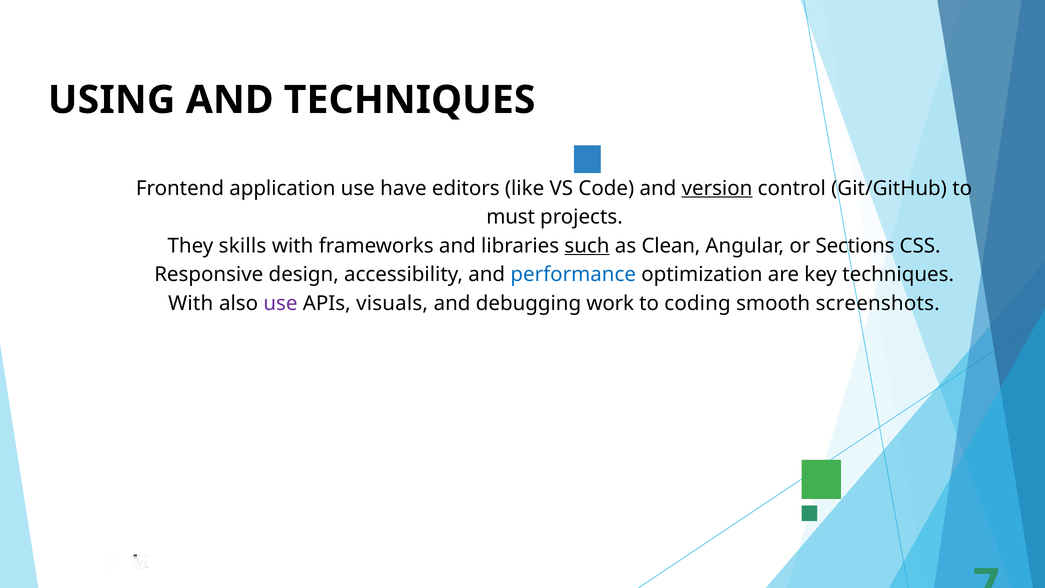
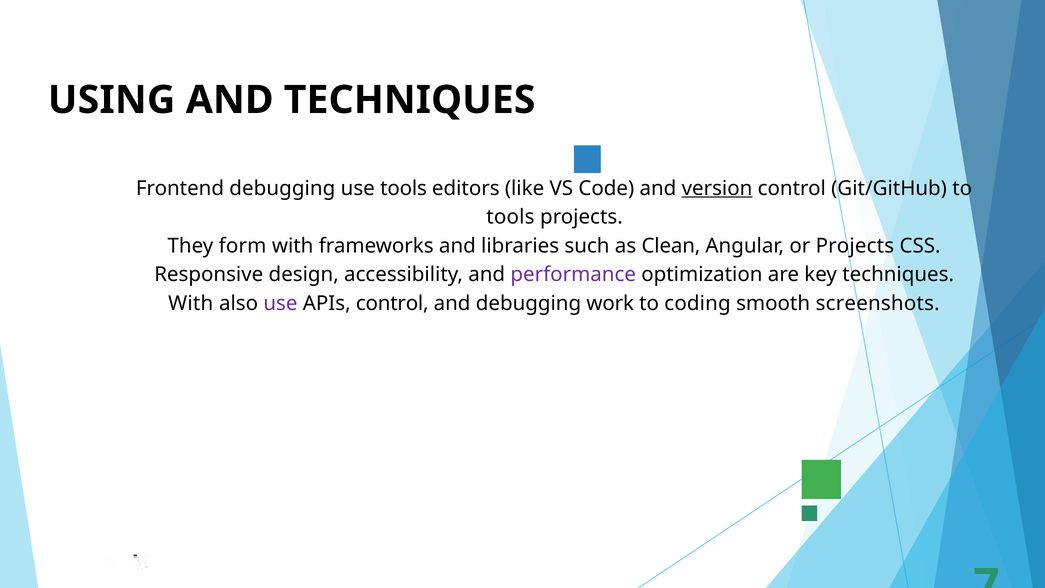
Frontend application: application -> debugging
use have: have -> tools
must at (511, 217): must -> tools
skills: skills -> form
such underline: present -> none
or Sections: Sections -> Projects
performance colour: blue -> purple
APIs visuals: visuals -> control
